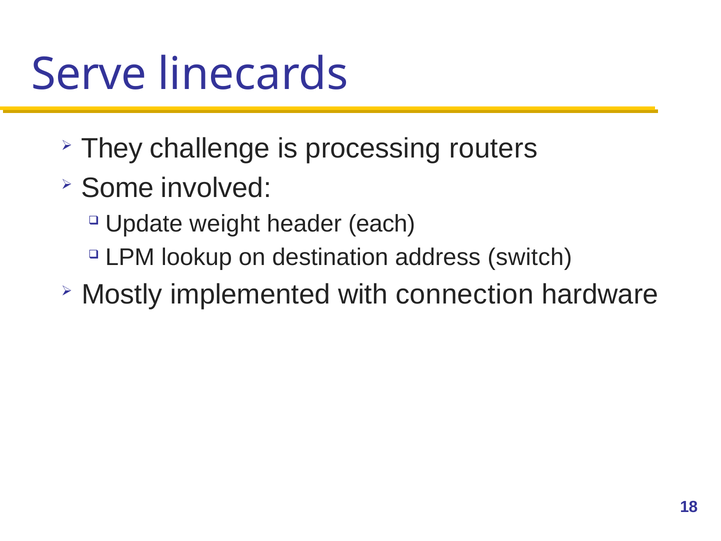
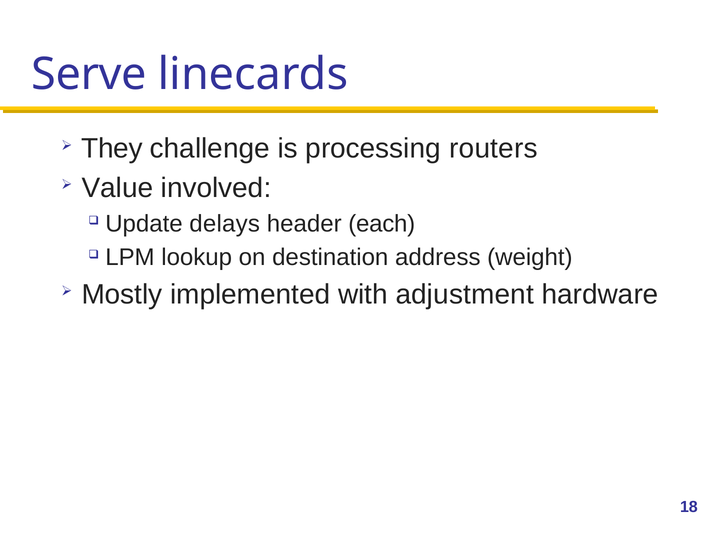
Some: Some -> Value
weight: weight -> delays
switch: switch -> weight
connection: connection -> adjustment
